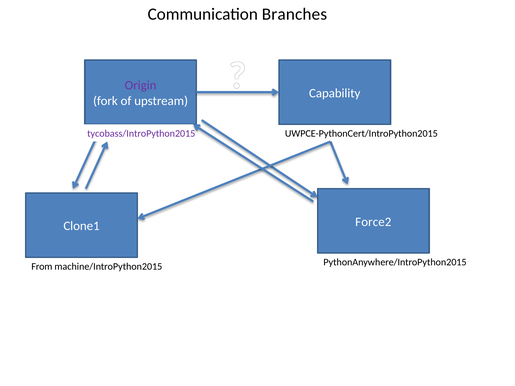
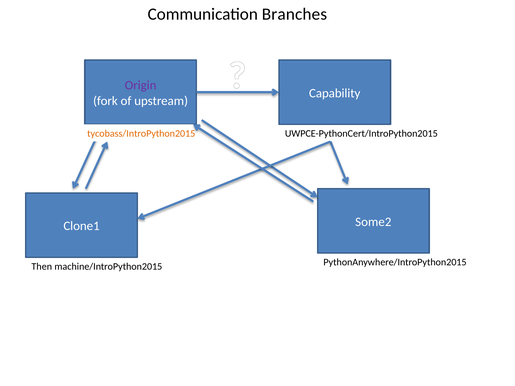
tycobass/IntroPython2015 colour: purple -> orange
Force2: Force2 -> Some2
From: From -> Then
